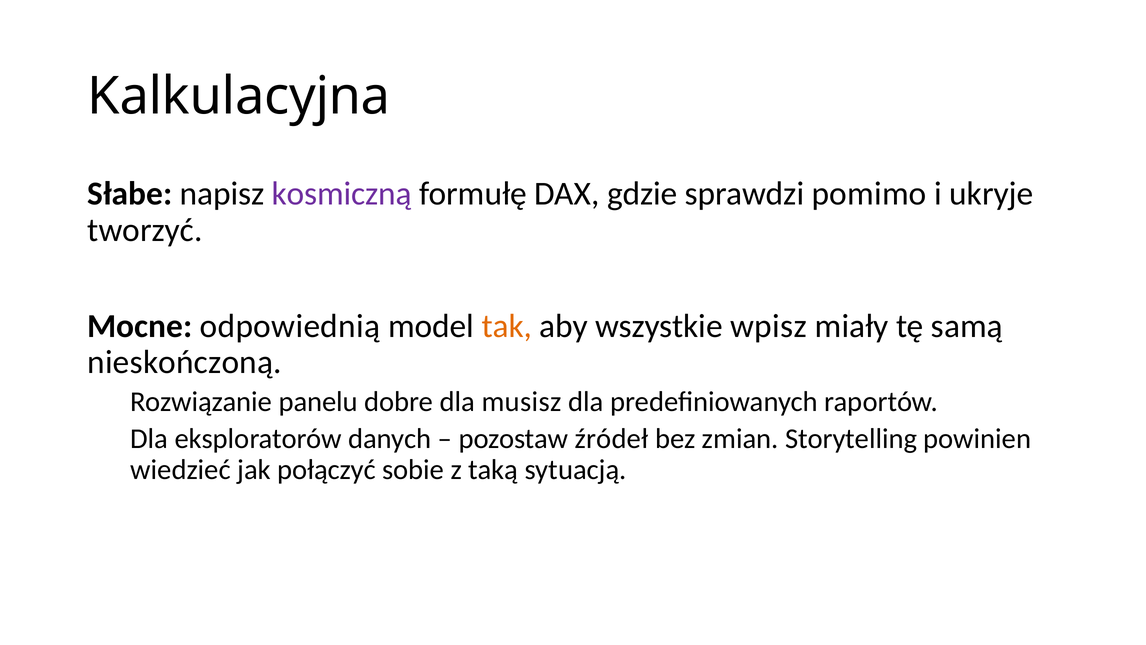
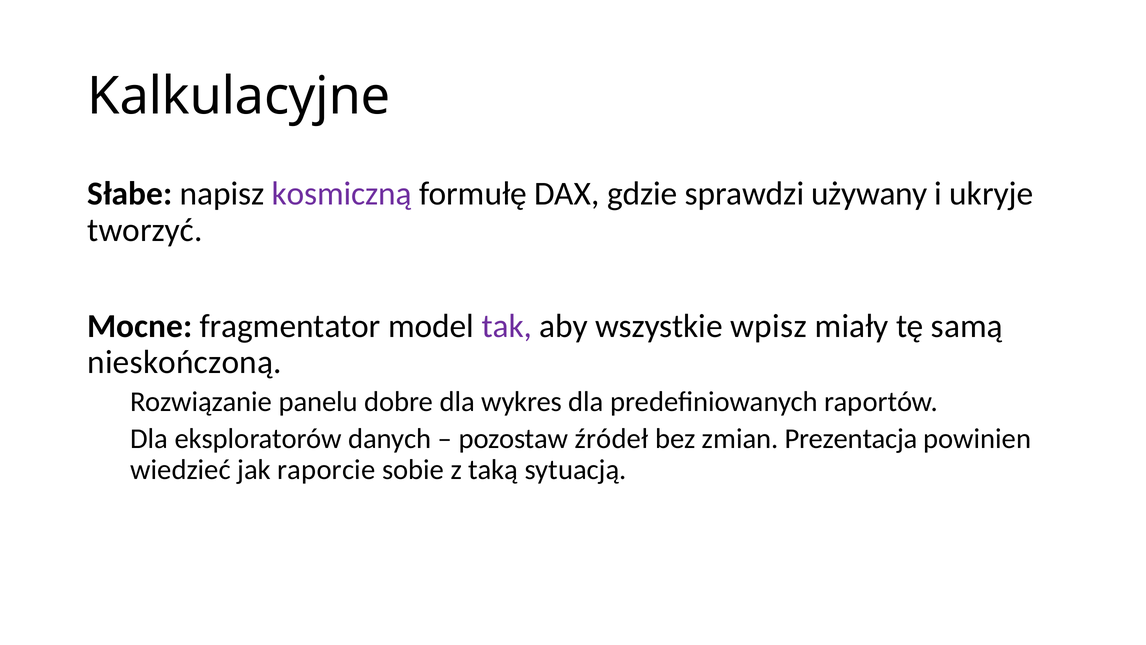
Kalkulacyjna: Kalkulacyjna -> Kalkulacyjne
pomimo: pomimo -> używany
odpowiednią: odpowiednią -> fragmentator
tak colour: orange -> purple
musisz: musisz -> wykres
Storytelling: Storytelling -> Prezentacja
połączyć: połączyć -> raporcie
